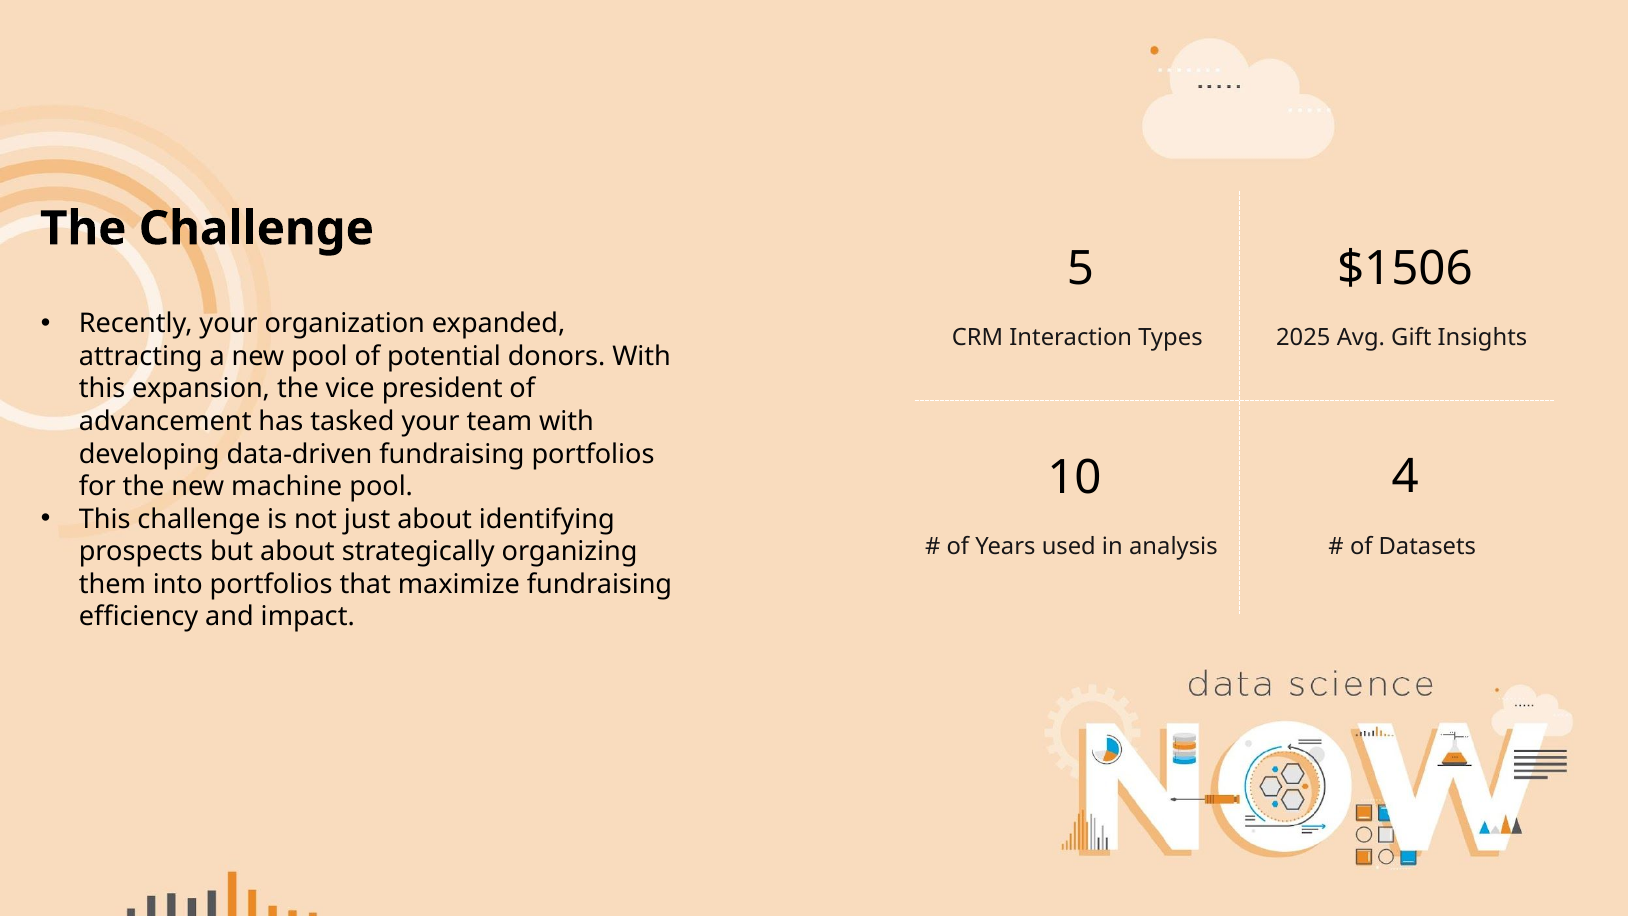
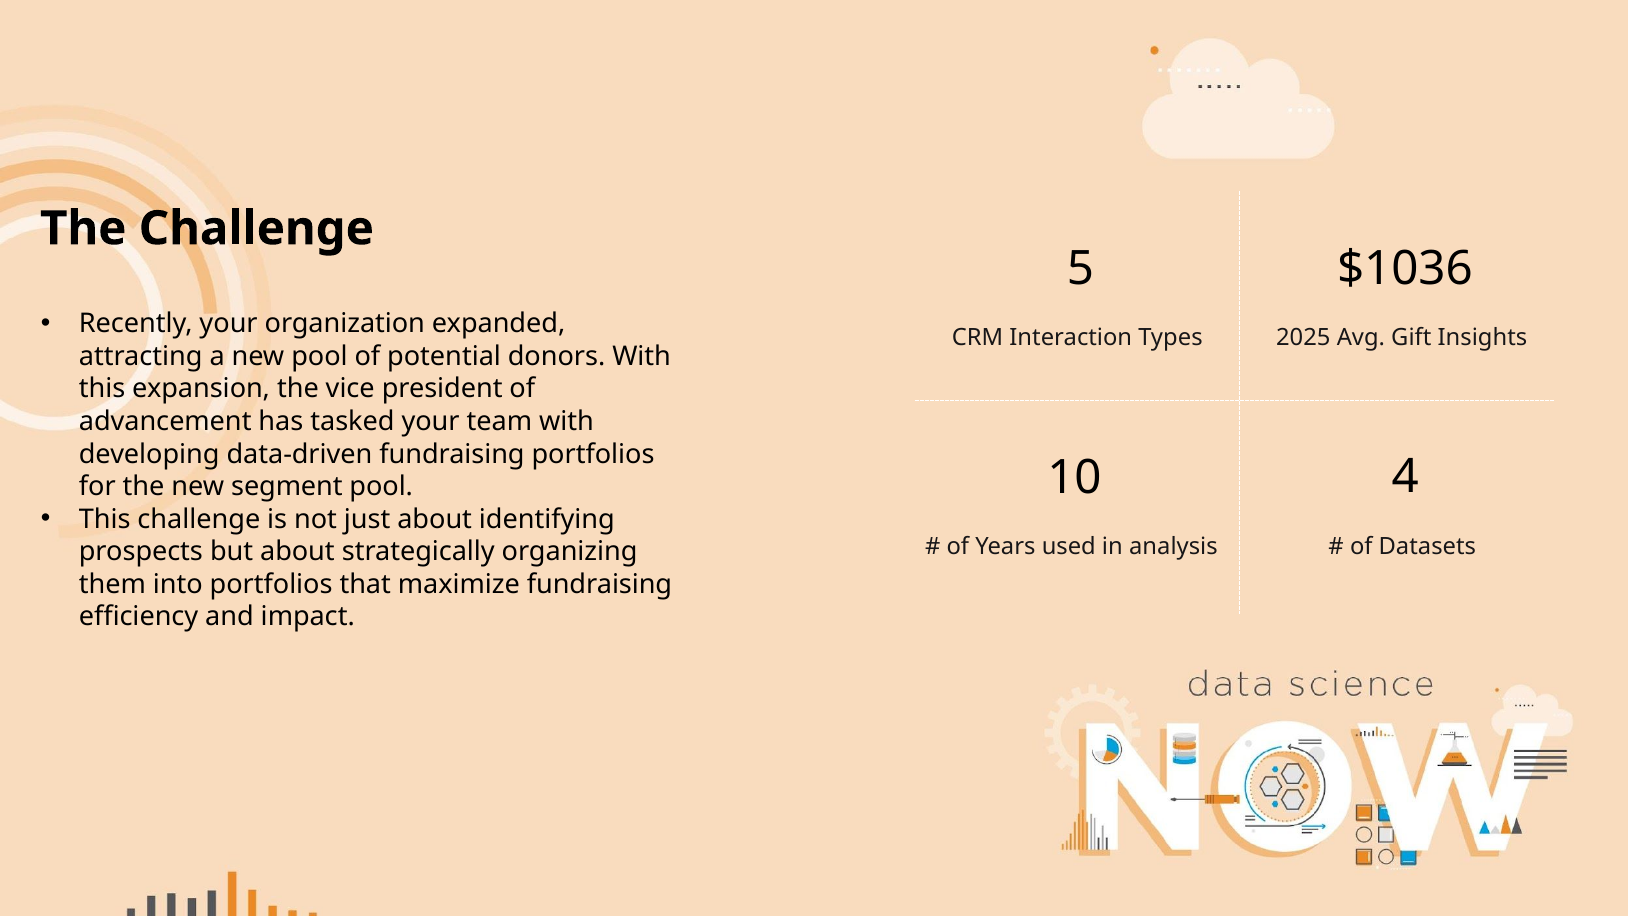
$1506: $1506 -> $1036
machine: machine -> segment
